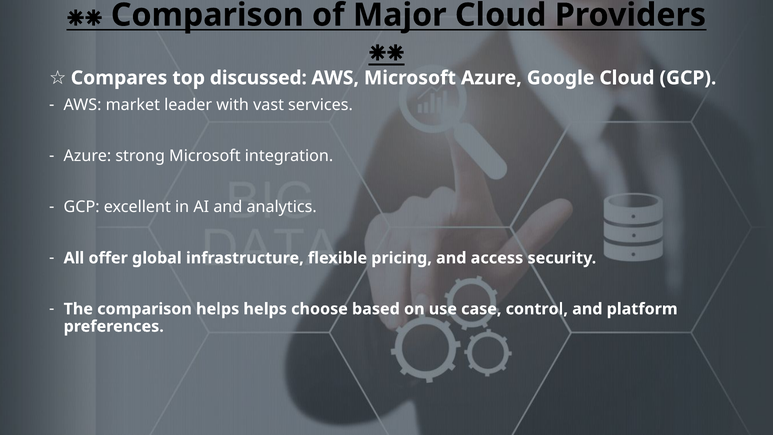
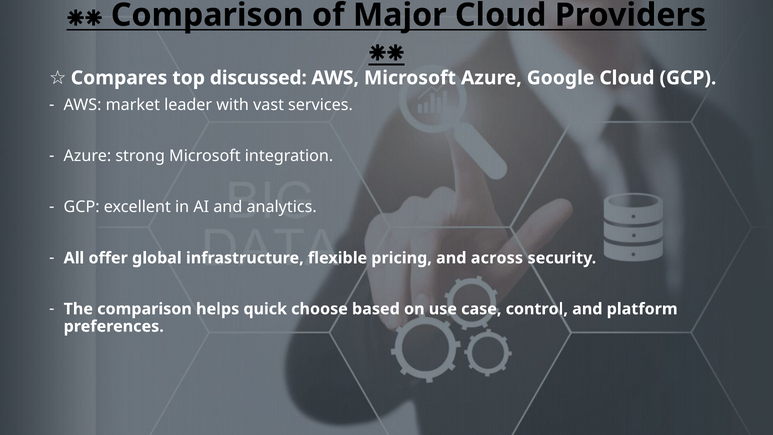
access: access -> across
helps helps: helps -> quick
